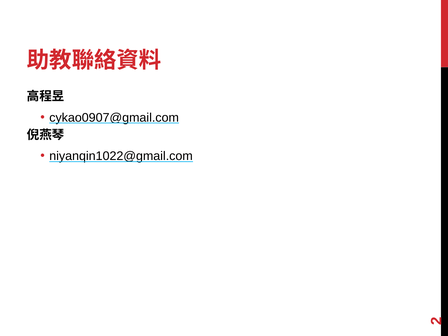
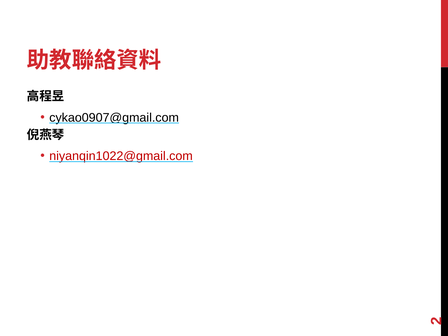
niyanqin1022@gmail.com colour: black -> red
